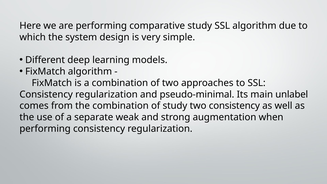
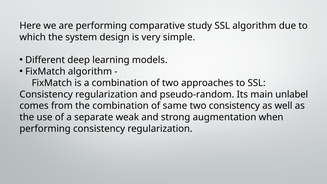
pseudo-minimal: pseudo-minimal -> pseudo-random
of study: study -> same
